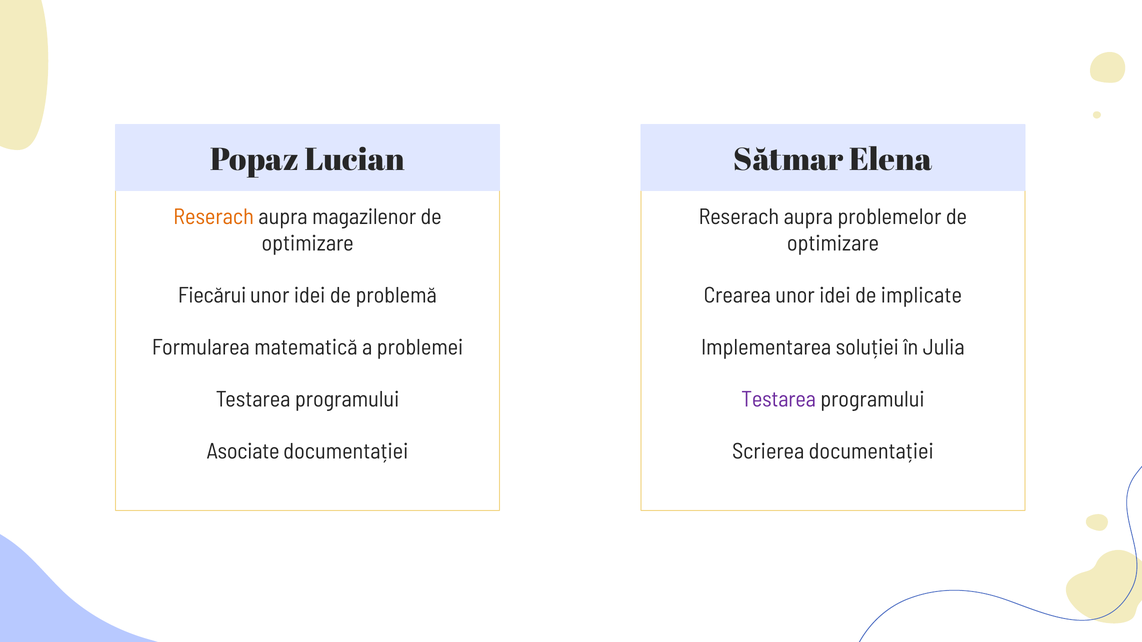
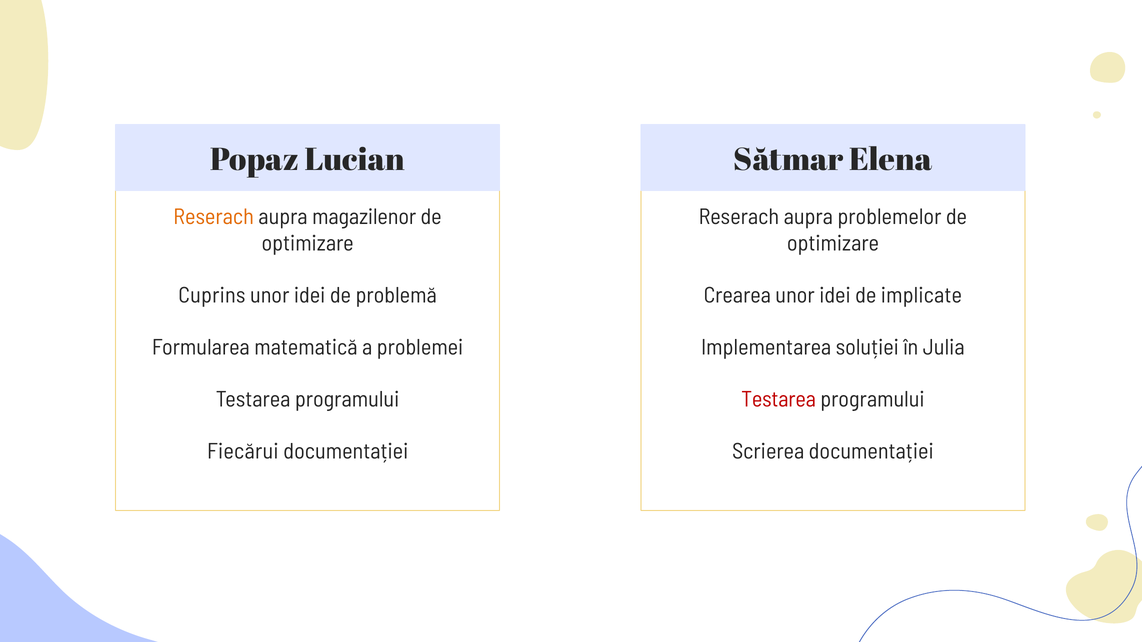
Fiecărui: Fiecărui -> Cuprins
Testarea at (779, 400) colour: purple -> red
Asociate: Asociate -> Fiecărui
